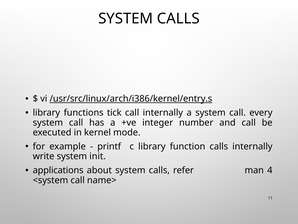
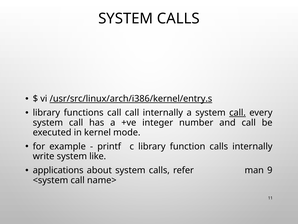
functions tick: tick -> call
call at (237, 113) underline: none -> present
init: init -> like
4: 4 -> 9
